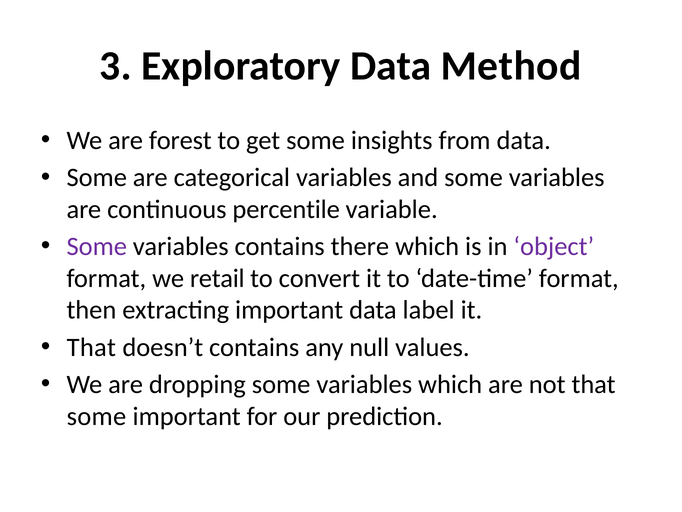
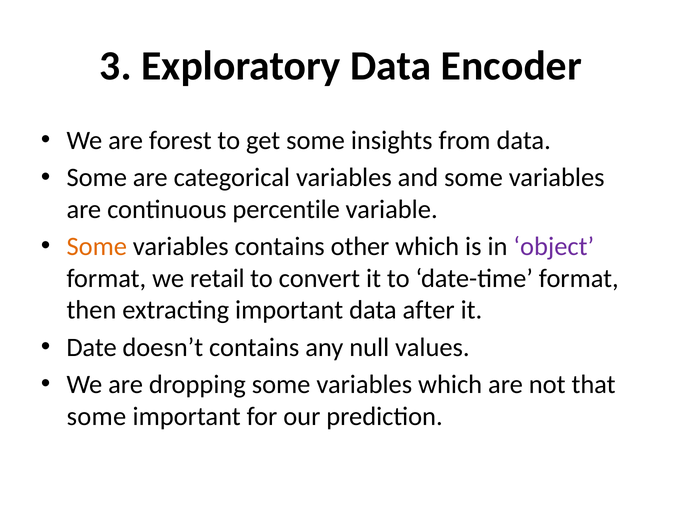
Method: Method -> Encoder
Some at (97, 246) colour: purple -> orange
there: there -> other
label: label -> after
That at (91, 347): That -> Date
